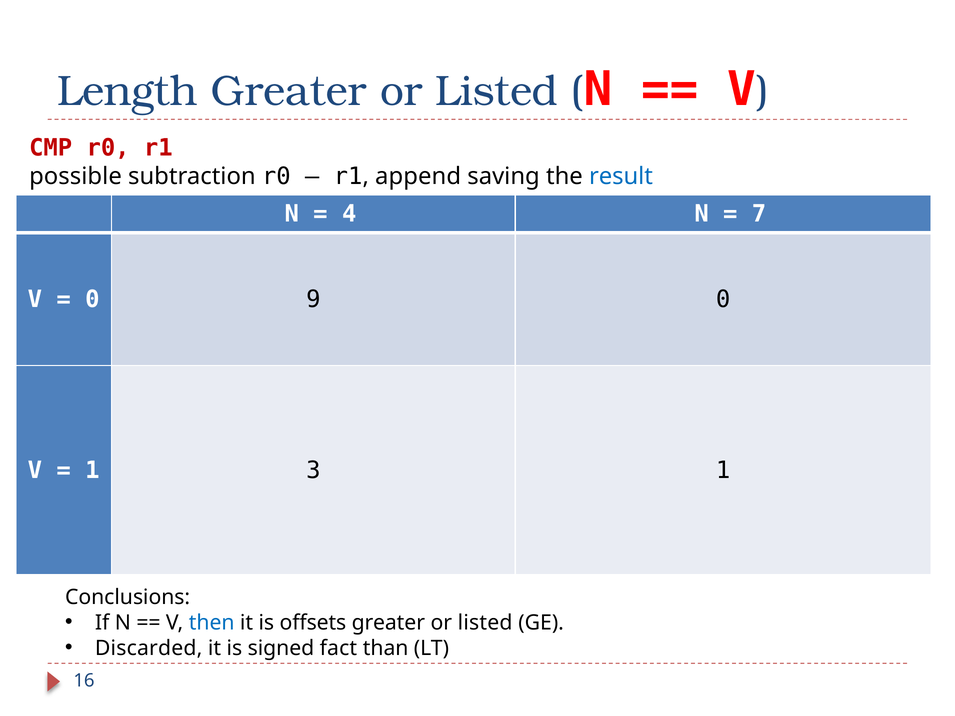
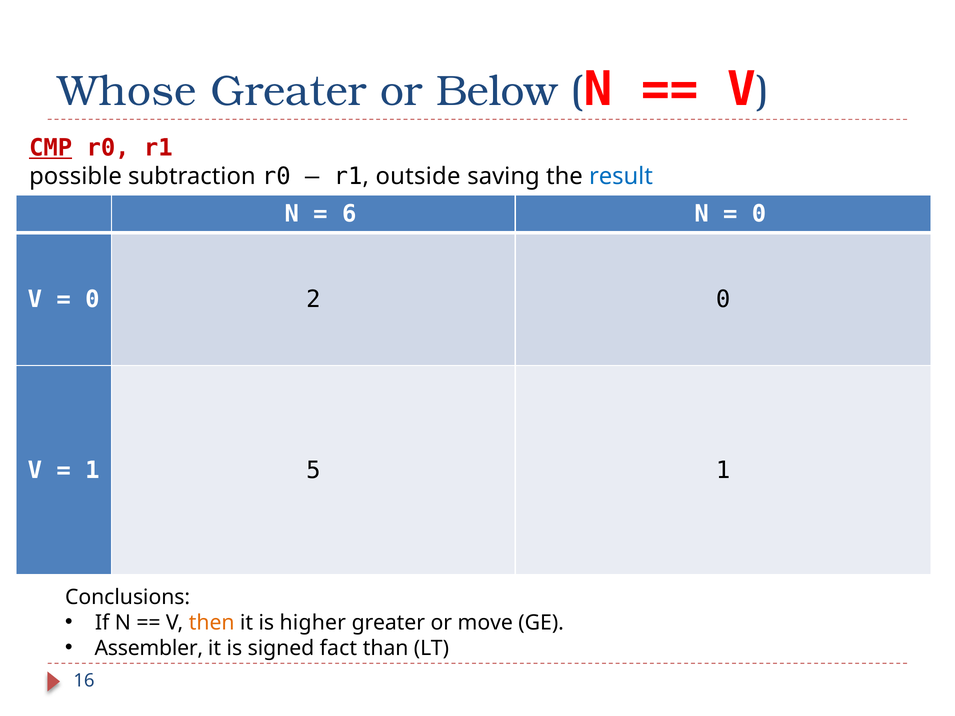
Length: Length -> Whose
Listed at (497, 91): Listed -> Below
CMP underline: none -> present
append: append -> outside
4: 4 -> 6
7 at (759, 214): 7 -> 0
9: 9 -> 2
3: 3 -> 5
then colour: blue -> orange
offsets: offsets -> higher
listed at (485, 623): listed -> move
Discarded: Discarded -> Assembler
